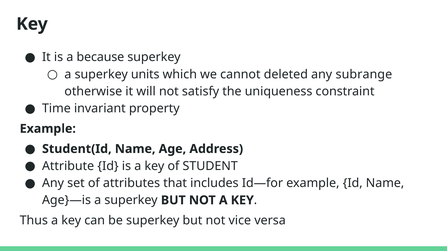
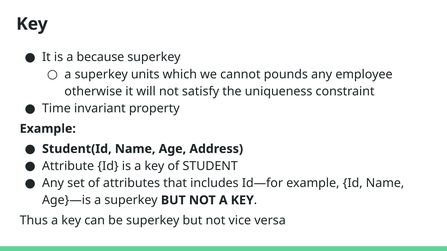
deleted: deleted -> pounds
subrange: subrange -> employee
